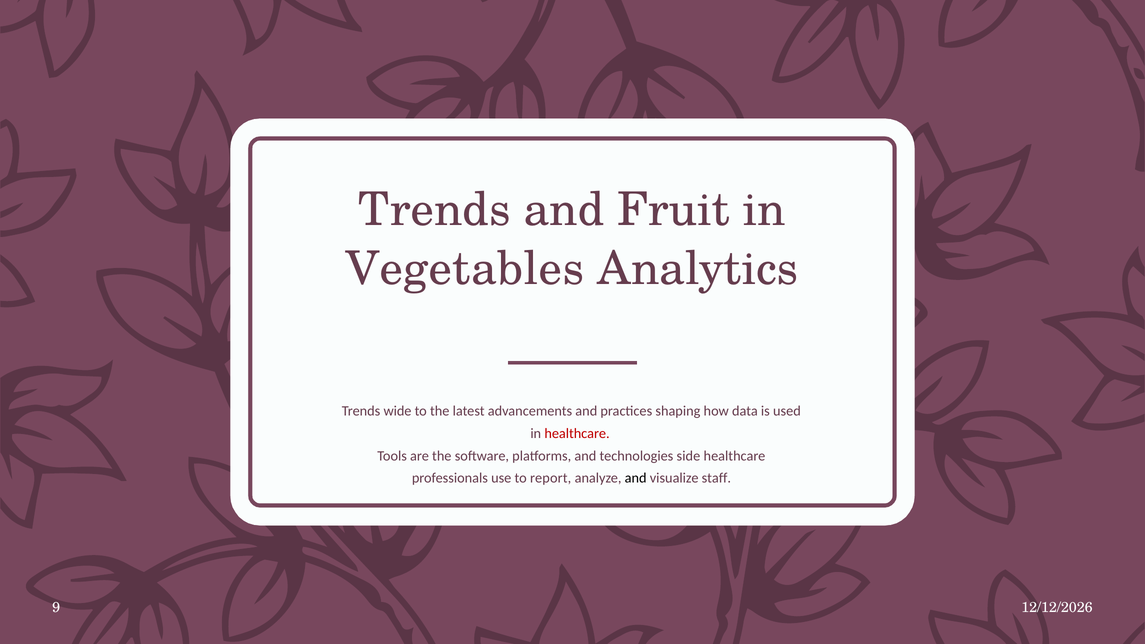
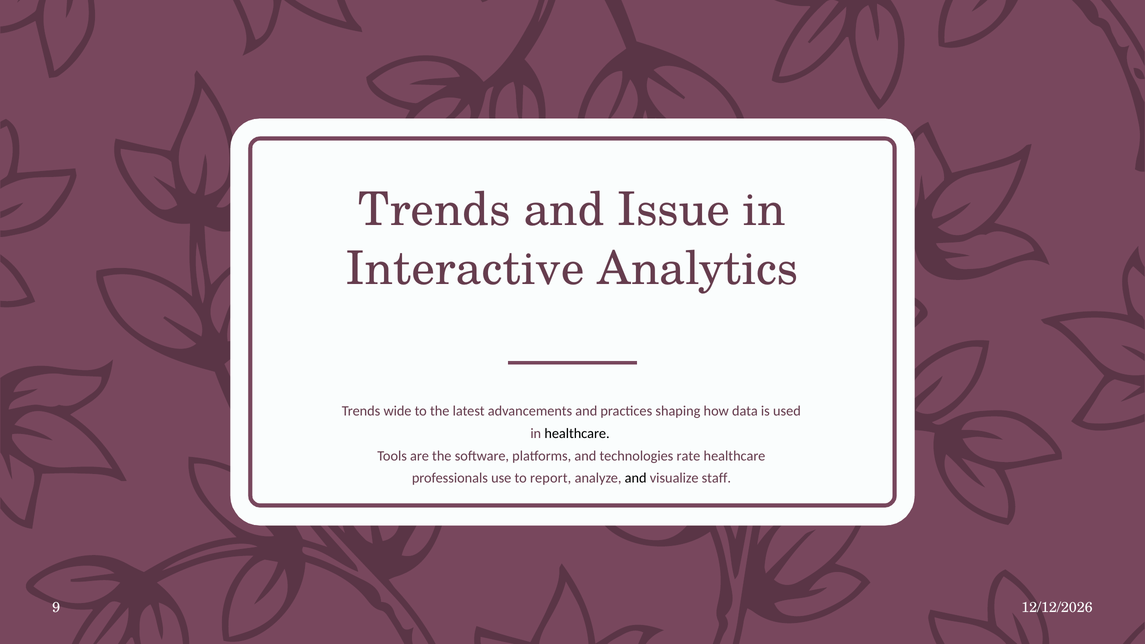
Fruit: Fruit -> Issue
Vegetables: Vegetables -> Interactive
healthcare at (577, 434) colour: red -> black
side: side -> rate
